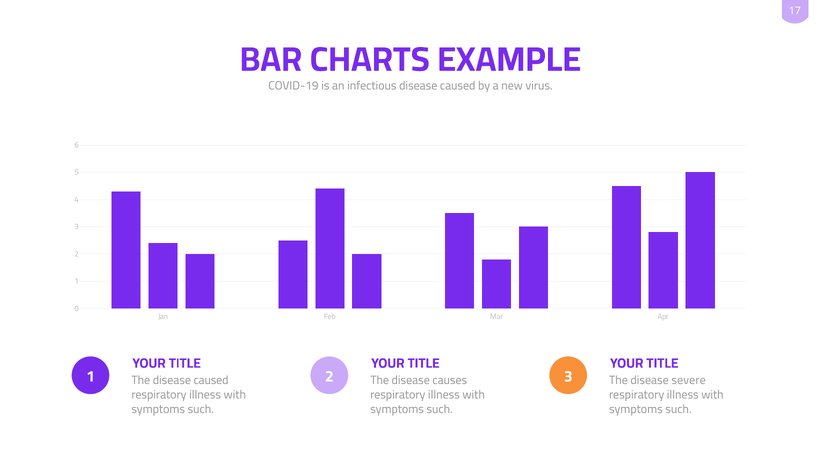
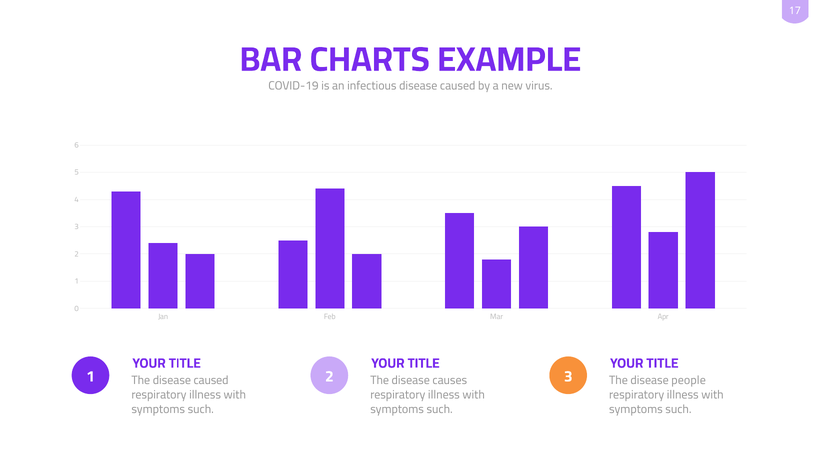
severe: severe -> people
